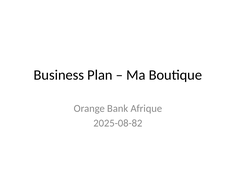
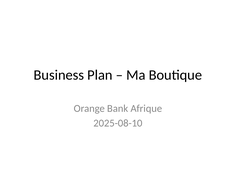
2025-08-82: 2025-08-82 -> 2025-08-10
